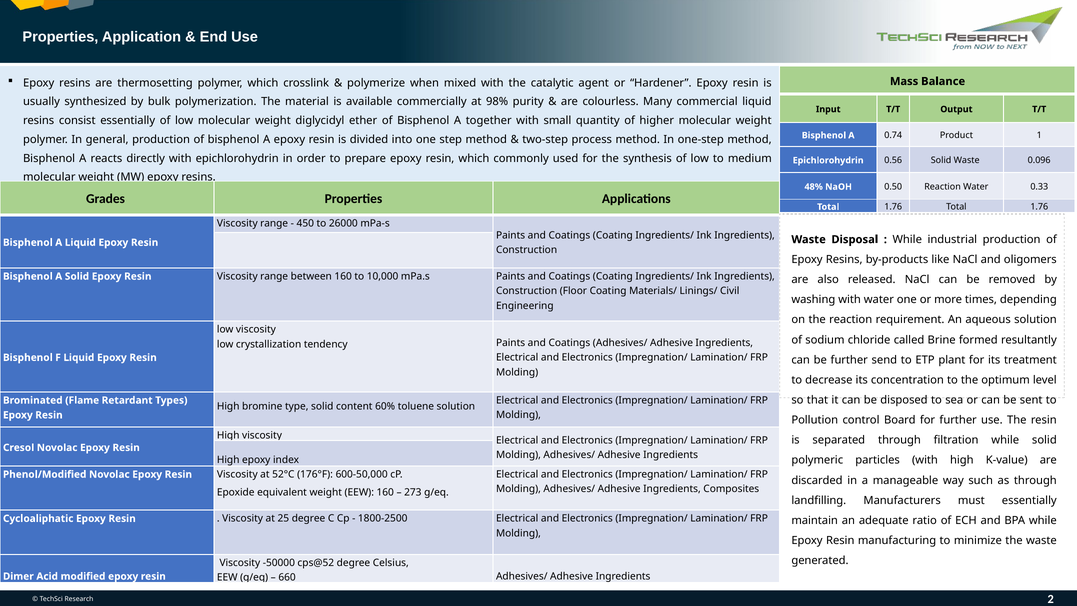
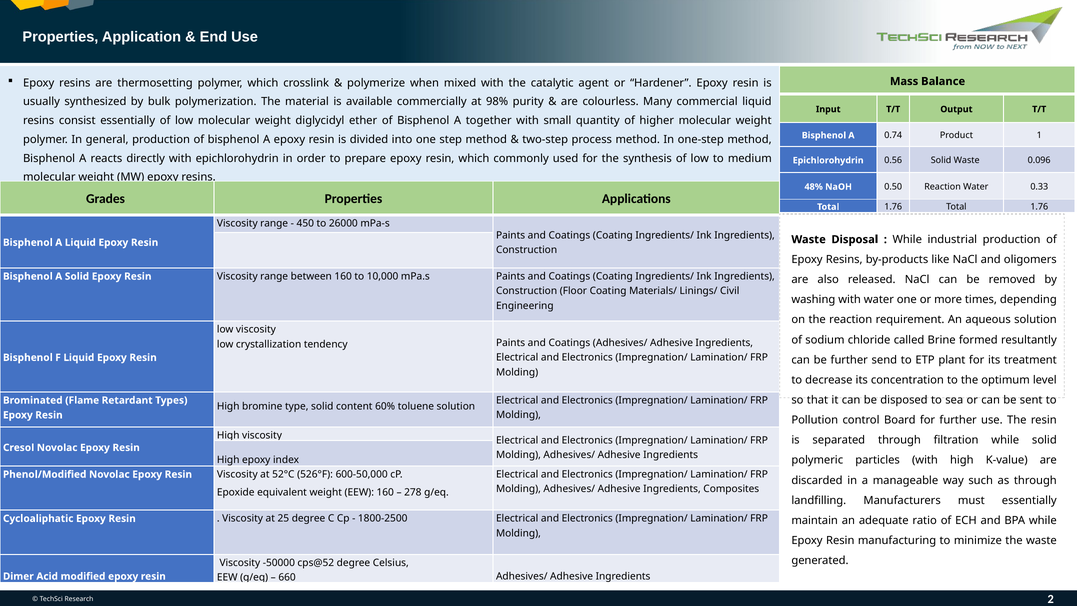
176°F: 176°F -> 526°F
273: 273 -> 278
